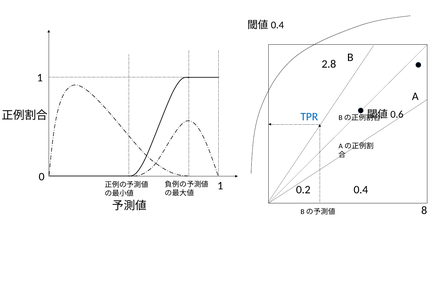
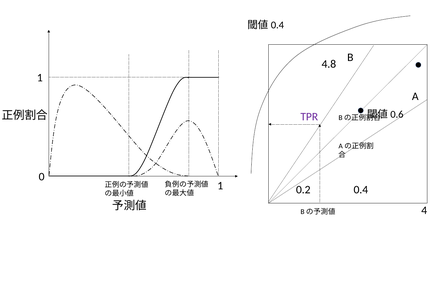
2.8: 2.8 -> 4.8
TPR colour: blue -> purple
8: 8 -> 4
